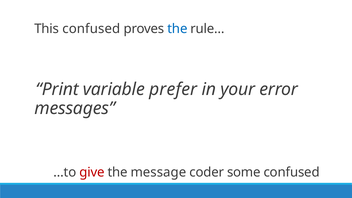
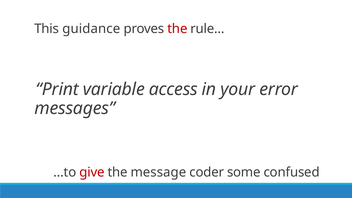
This confused: confused -> guidance
the at (177, 29) colour: blue -> red
prefer: prefer -> access
